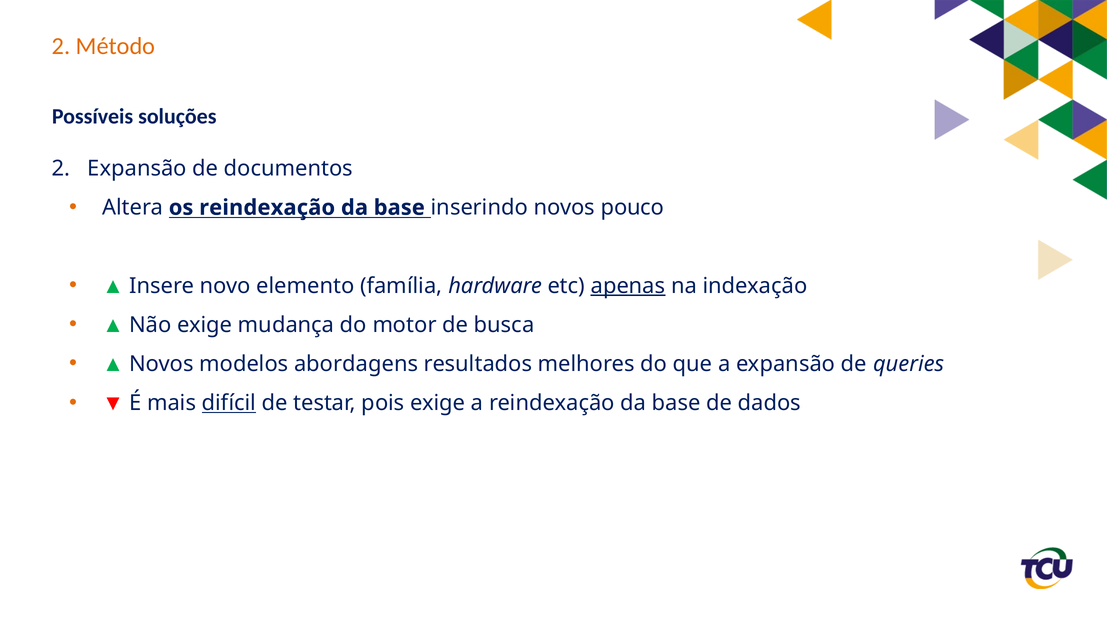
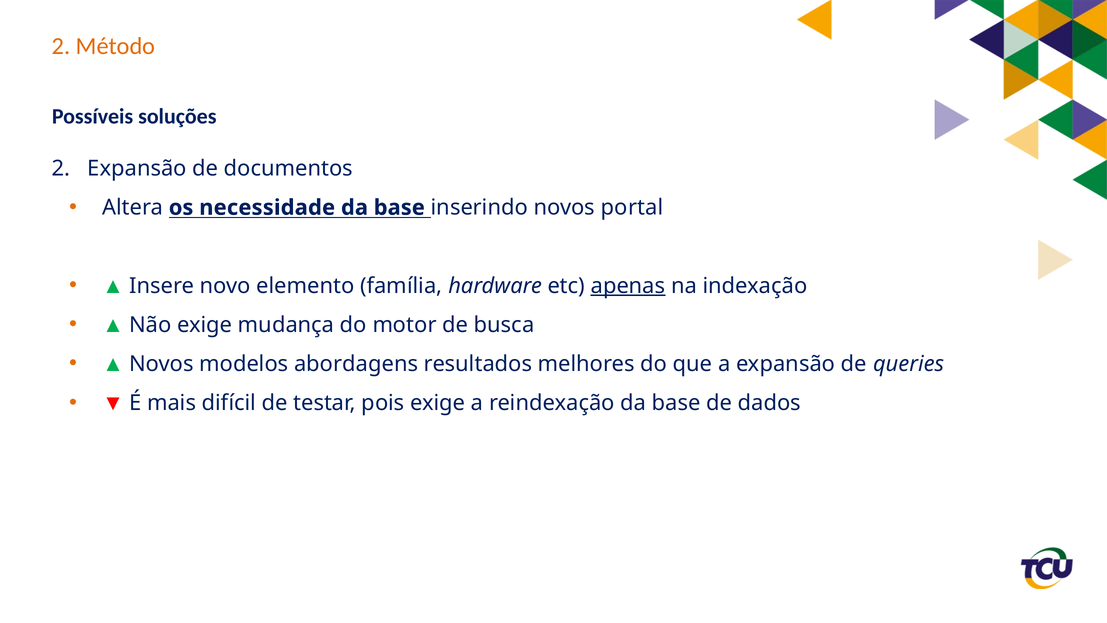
os reindexação: reindexação -> necessidade
pouco: pouco -> portal
difícil underline: present -> none
